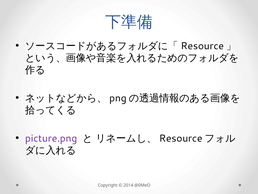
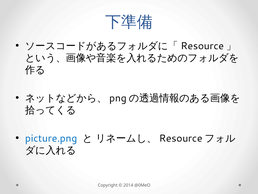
picture.png colour: purple -> blue
